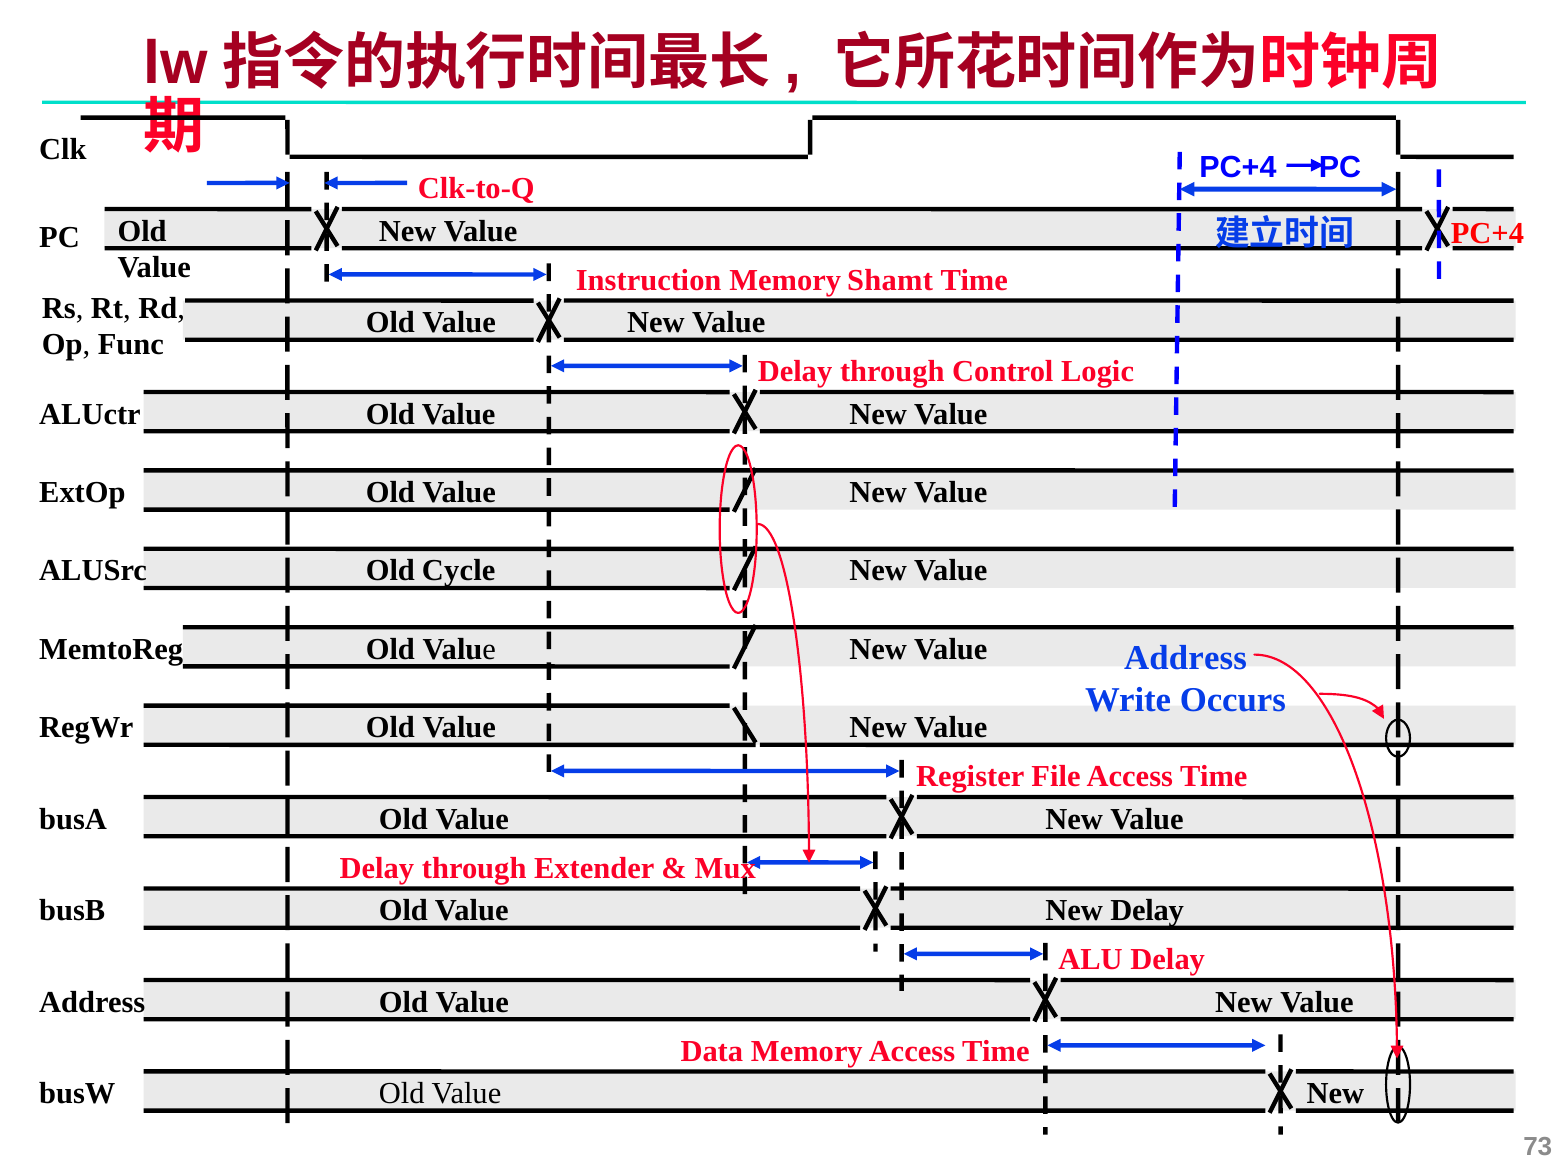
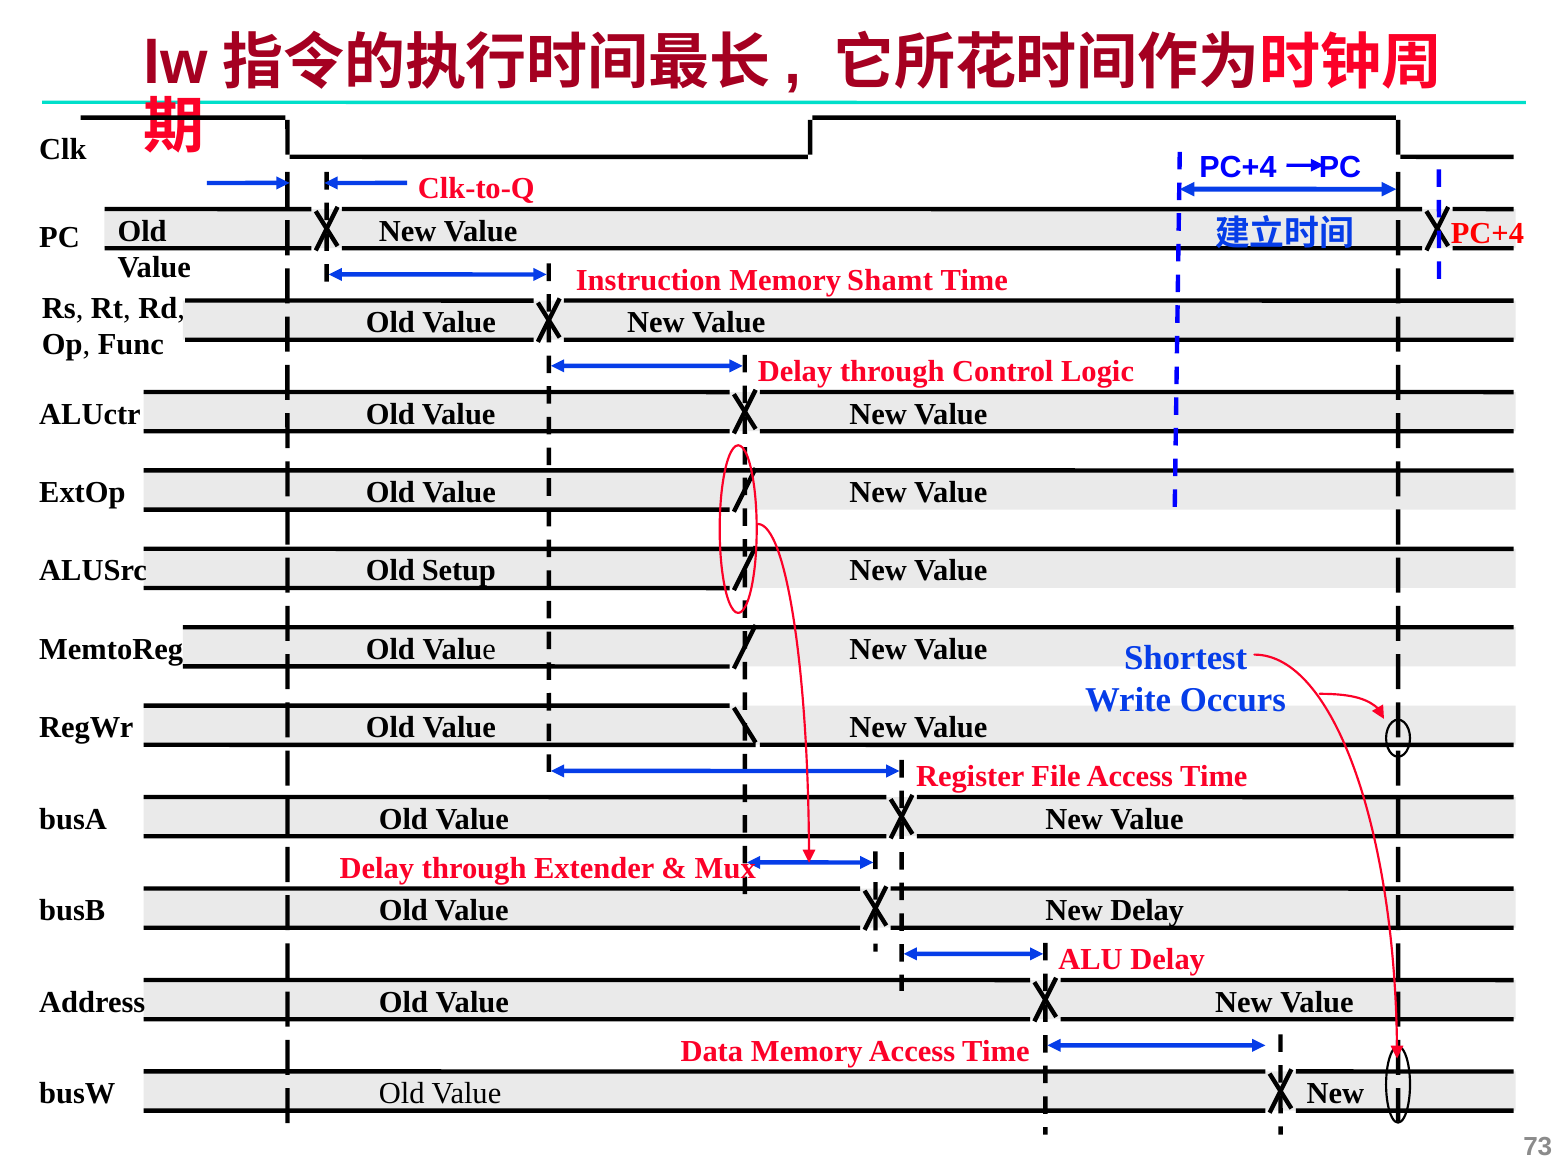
Cycle: Cycle -> Setup
Address at (1186, 658): Address -> Shortest
